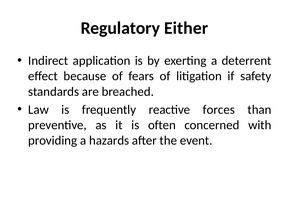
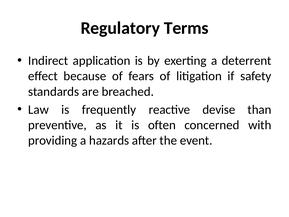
Either: Either -> Terms
forces: forces -> devise
